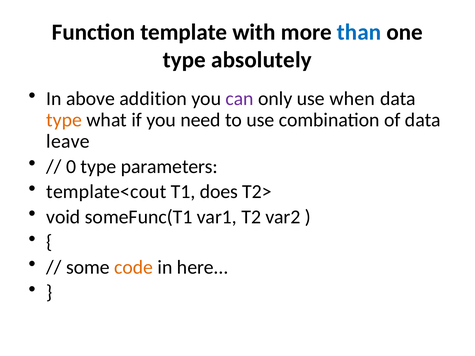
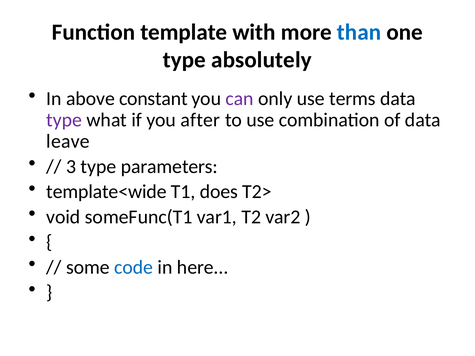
addition: addition -> constant
when: when -> terms
type at (64, 120) colour: orange -> purple
need: need -> after
0: 0 -> 3
template<cout: template<cout -> template<wide
code colour: orange -> blue
